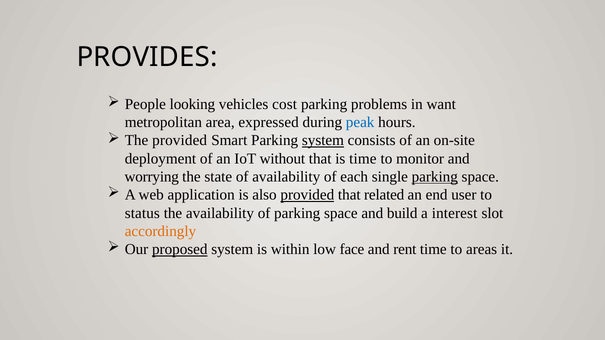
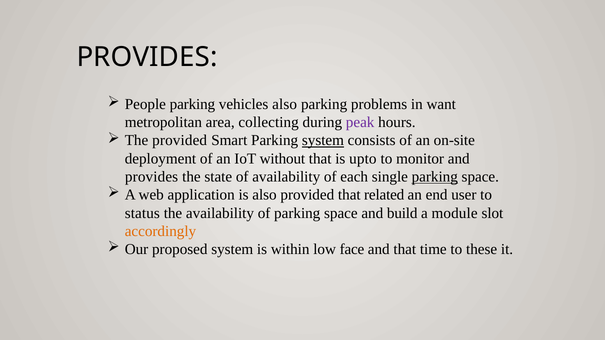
People looking: looking -> parking
vehicles cost: cost -> also
expressed: expressed -> collecting
peak colour: blue -> purple
is time: time -> upto
worrying at (152, 177): worrying -> provides
provided at (307, 195) underline: present -> none
interest: interest -> module
proposed underline: present -> none
and rent: rent -> that
areas: areas -> these
